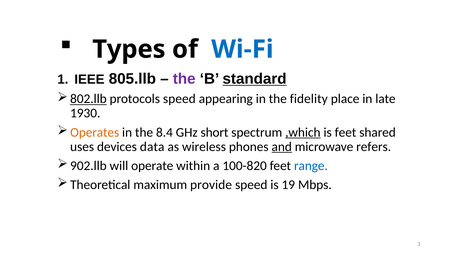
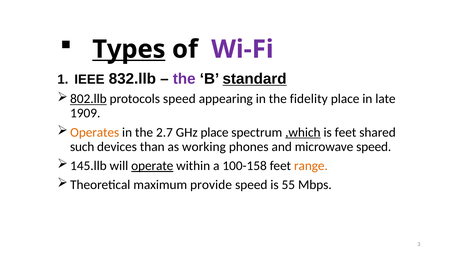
Types underline: none -> present
Wi-Fi colour: blue -> purple
805.llb: 805.llb -> 832.llb
1930: 1930 -> 1909
8.4: 8.4 -> 2.7
GHz short: short -> place
uses: uses -> such
data: data -> than
wireless: wireless -> working
and underline: present -> none
microwave refers: refers -> speed
902.llb: 902.llb -> 145.llb
operate underline: none -> present
100-820: 100-820 -> 100-158
range colour: blue -> orange
19: 19 -> 55
